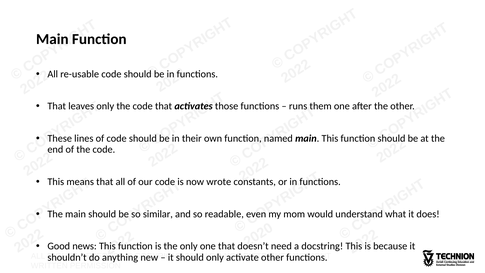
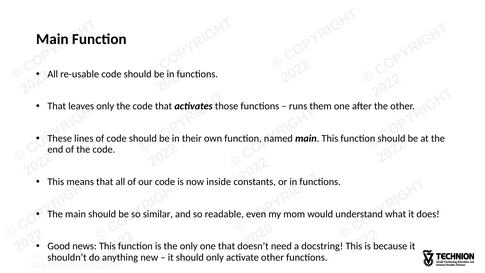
wrote: wrote -> inside
